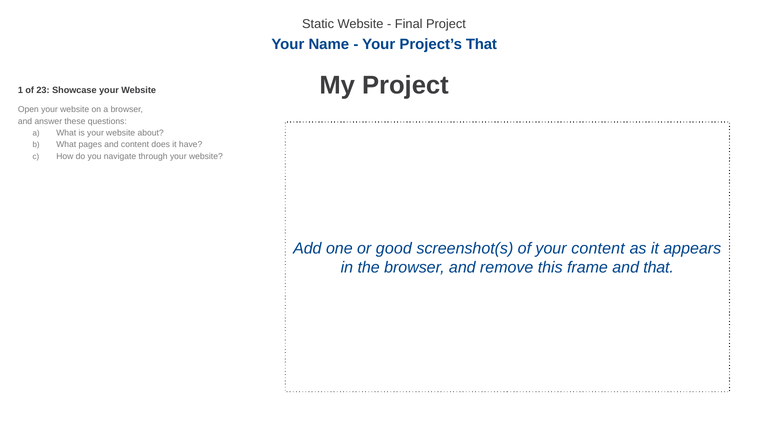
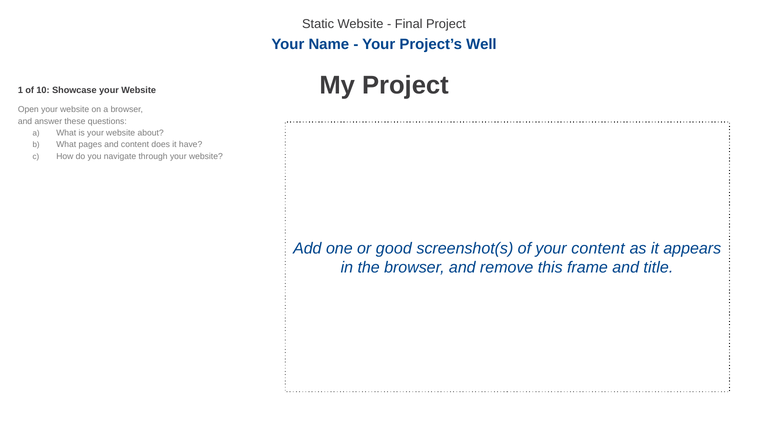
Project’s That: That -> Well
23: 23 -> 10
and that: that -> title
